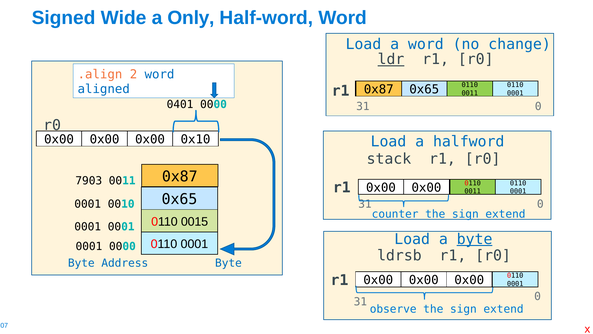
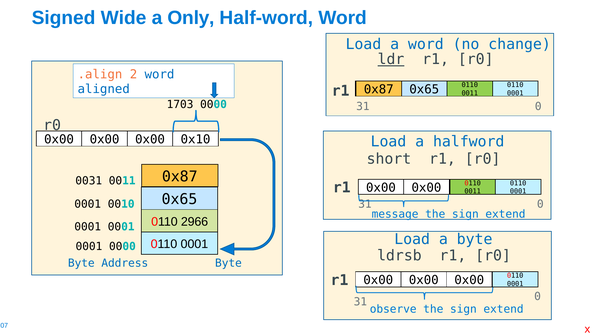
0401: 0401 -> 1703
stack: stack -> short
7903: 7903 -> 0031
counter: counter -> message
0015: 0015 -> 2966
byte at (475, 239) underline: present -> none
